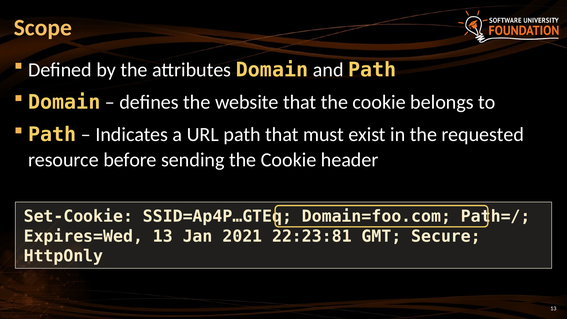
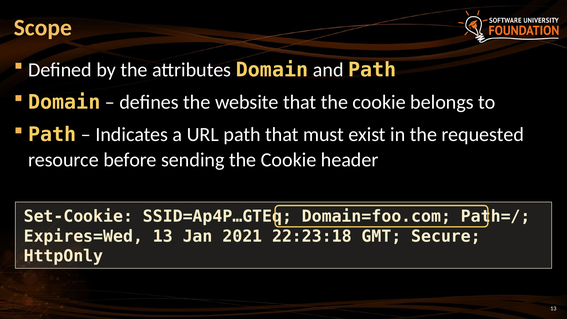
22:23:81: 22:23:81 -> 22:23:18
